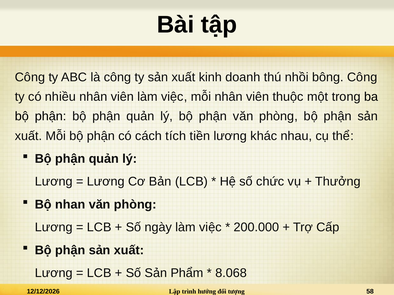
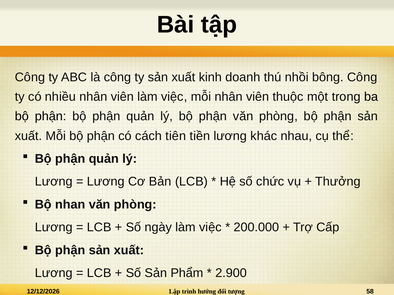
tích: tích -> tiên
8.068: 8.068 -> 2.900
